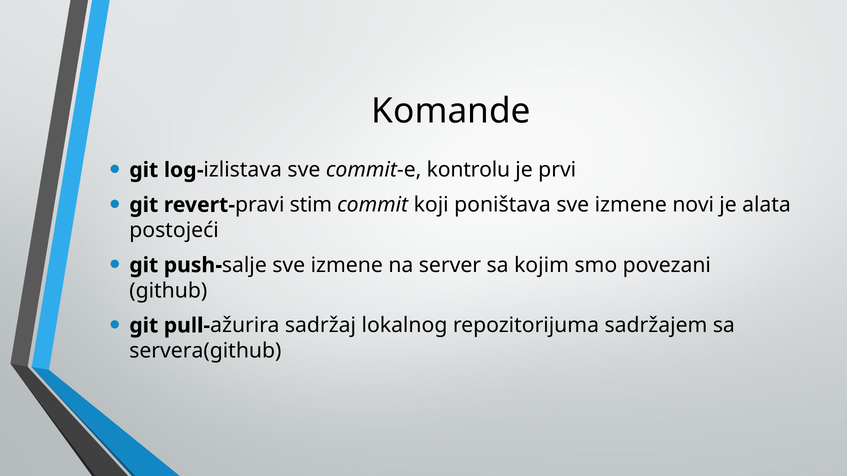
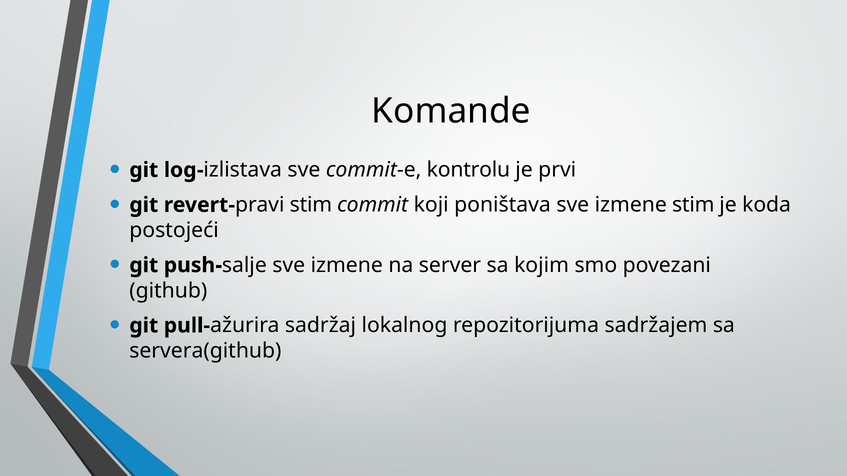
izmene novi: novi -> stim
alata: alata -> koda
